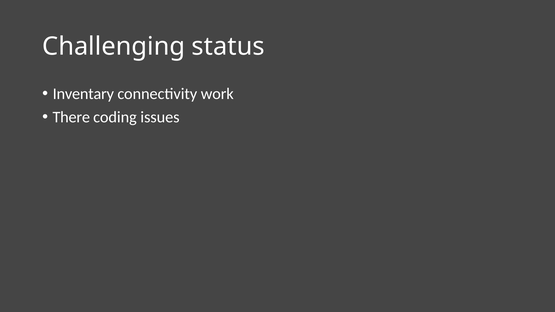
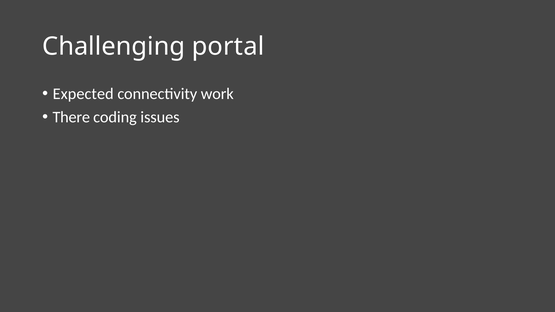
status: status -> portal
Inventary: Inventary -> Expected
